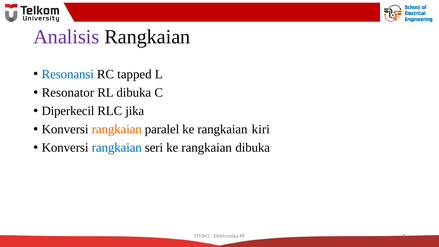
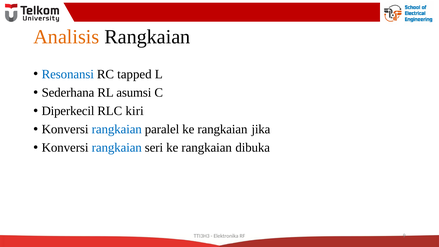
Analisis colour: purple -> orange
Resonator: Resonator -> Sederhana
RL dibuka: dibuka -> asumsi
jika: jika -> kiri
rangkaian at (117, 129) colour: orange -> blue
kiri: kiri -> jika
